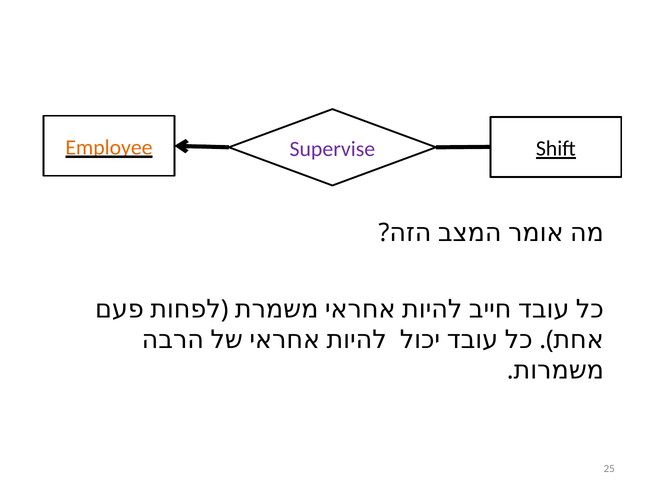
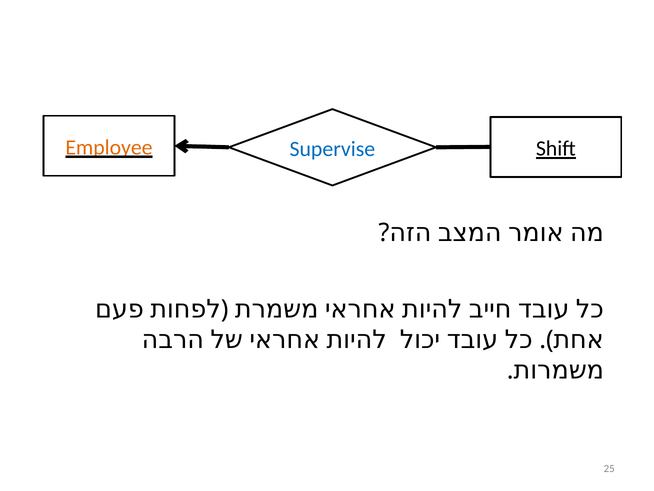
Supervise colour: purple -> blue
